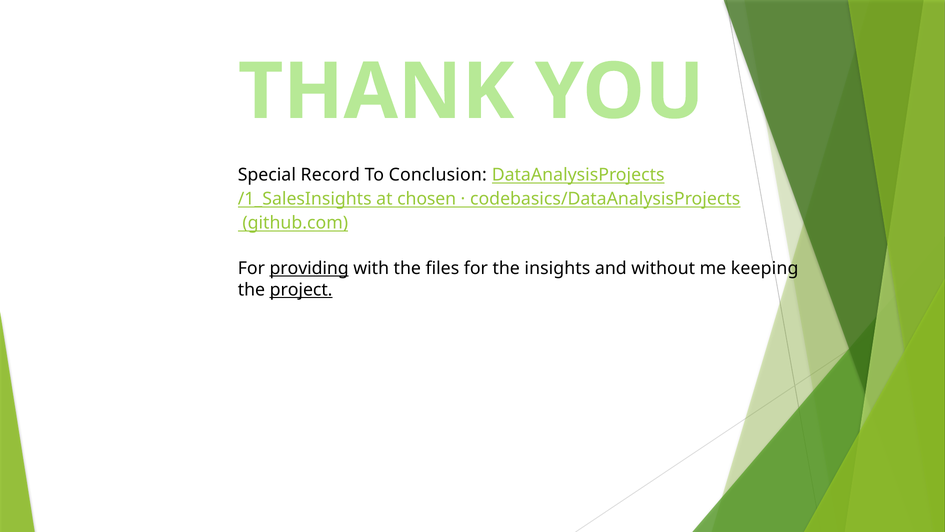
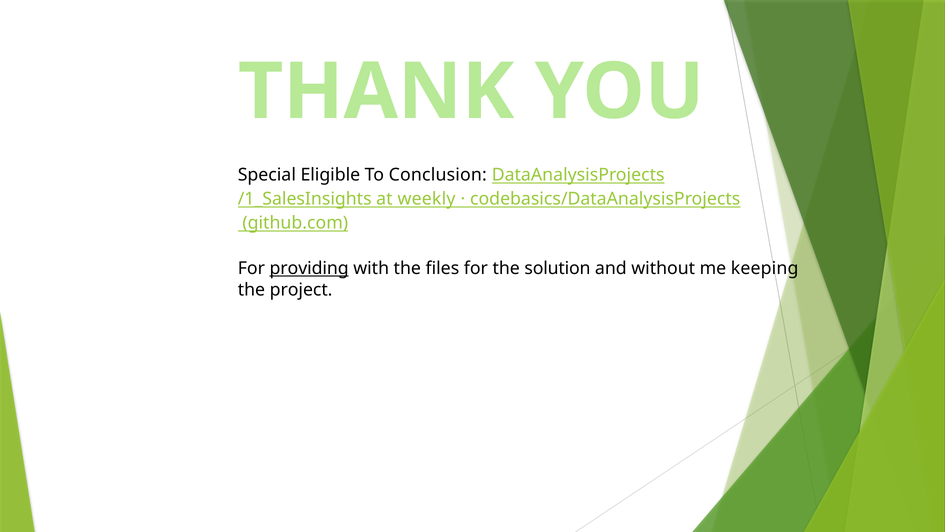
Record: Record -> Eligible
chosen: chosen -> weekly
insights: insights -> solution
project underline: present -> none
